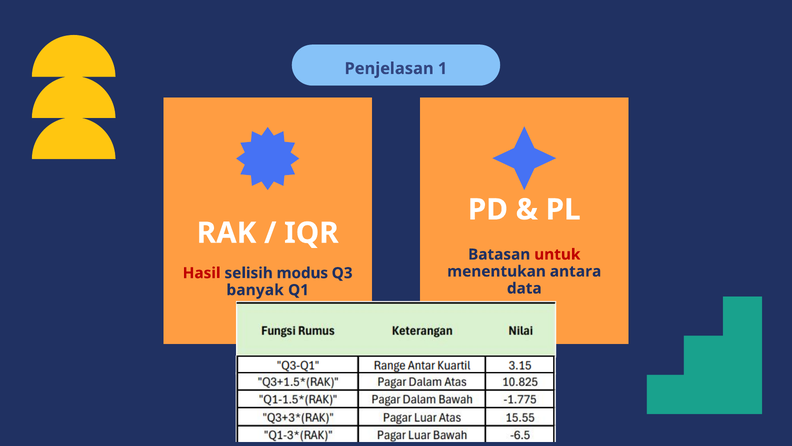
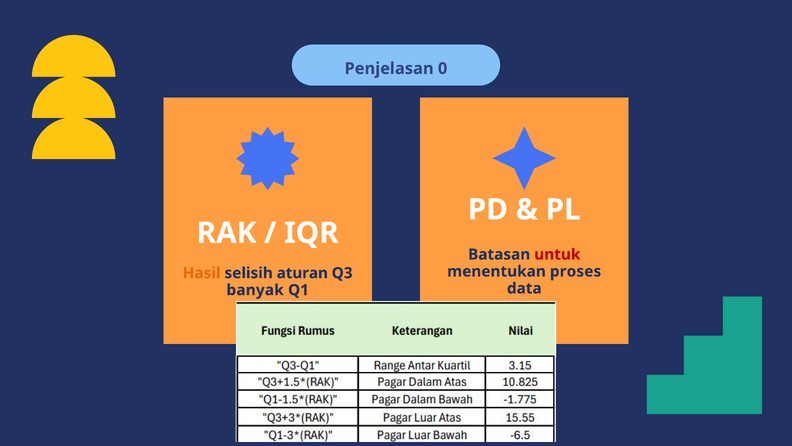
1: 1 -> 0
antara: antara -> proses
Hasil colour: red -> orange
modus: modus -> aturan
